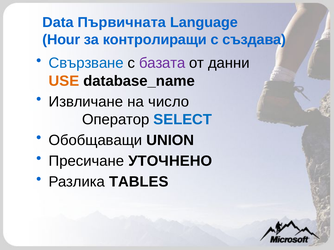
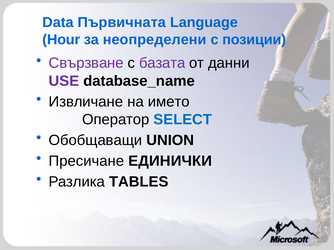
контролиращи: контролиращи -> неопределени
създава: създава -> позиции
Свързване colour: blue -> purple
USE colour: orange -> purple
число: число -> името
УТОЧНЕНО: УТОЧНЕНО -> ЕДИНИЧКИ
